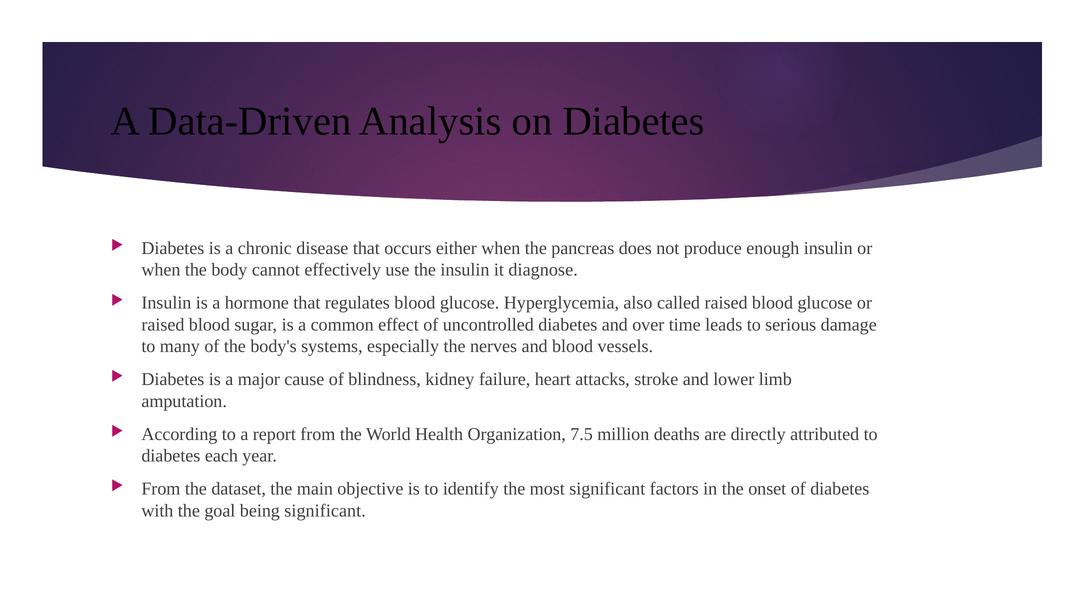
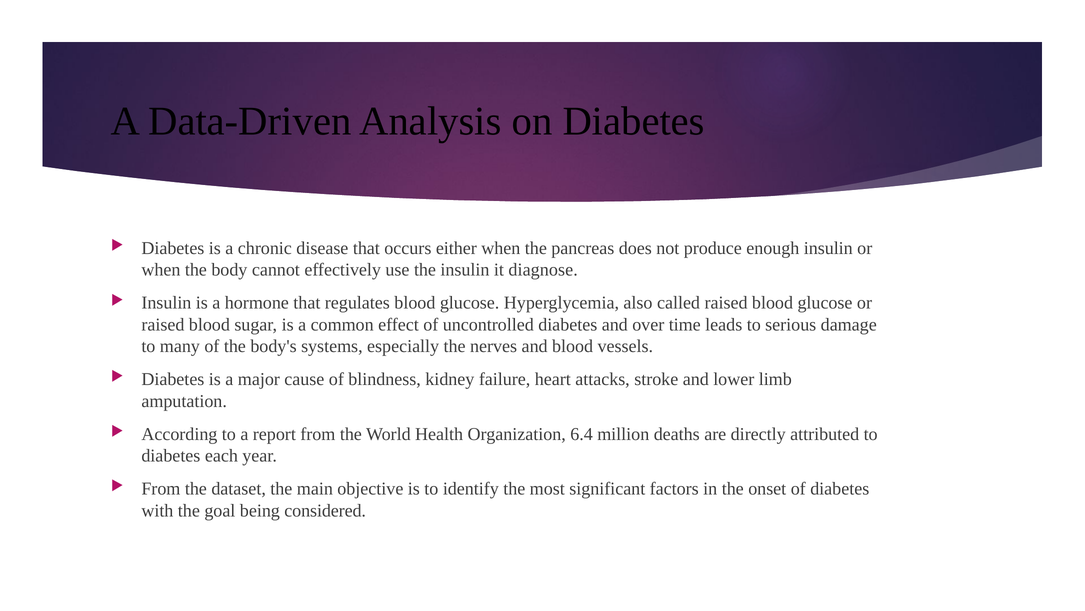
7.5: 7.5 -> 6.4
being significant: significant -> considered
